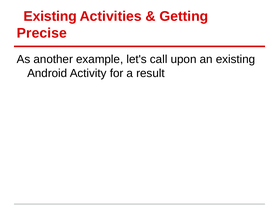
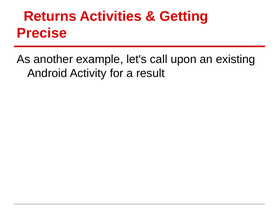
Existing at (50, 16): Existing -> Returns
